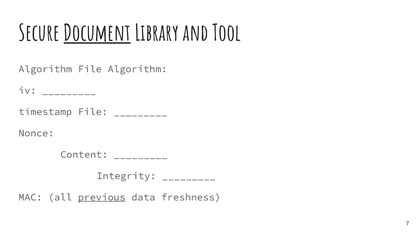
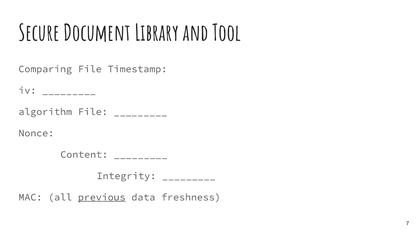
Document underline: present -> none
Algorithm at (45, 69): Algorithm -> Comparing
File Algorithm: Algorithm -> Timestamp
timestamp: timestamp -> algorithm
